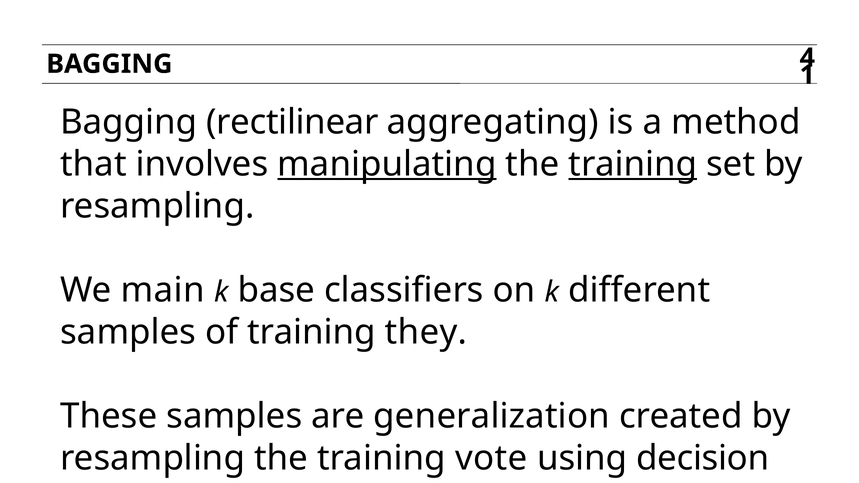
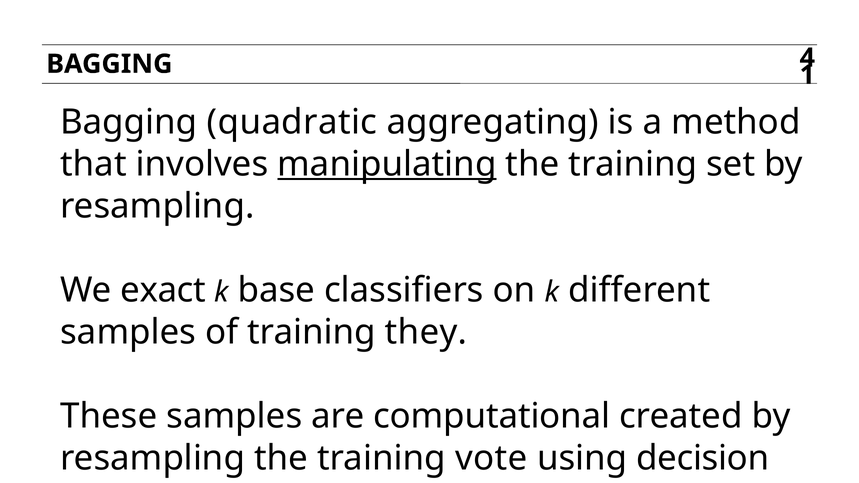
rectilinear: rectilinear -> quadratic
training at (633, 164) underline: present -> none
main: main -> exact
generalization: generalization -> computational
